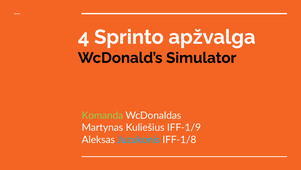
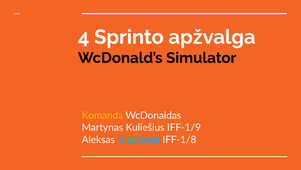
Komanda colour: light green -> yellow
